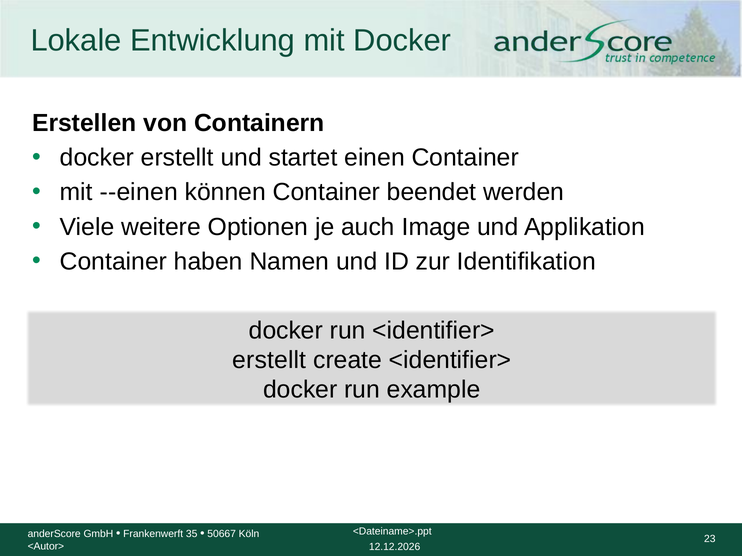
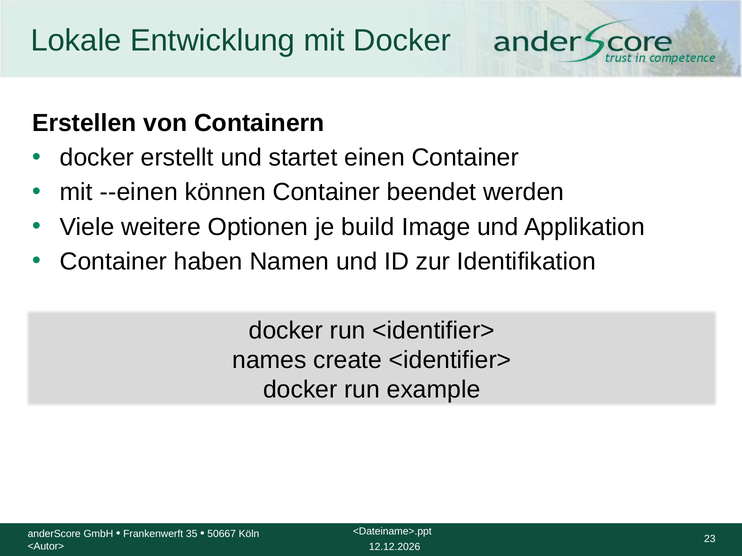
auch: auch -> build
erstellt at (269, 360): erstellt -> names
